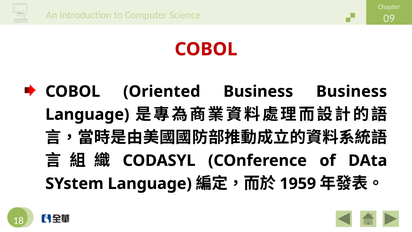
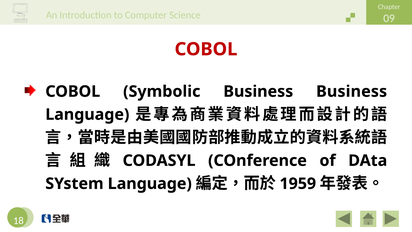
Oriented: Oriented -> Symbolic
